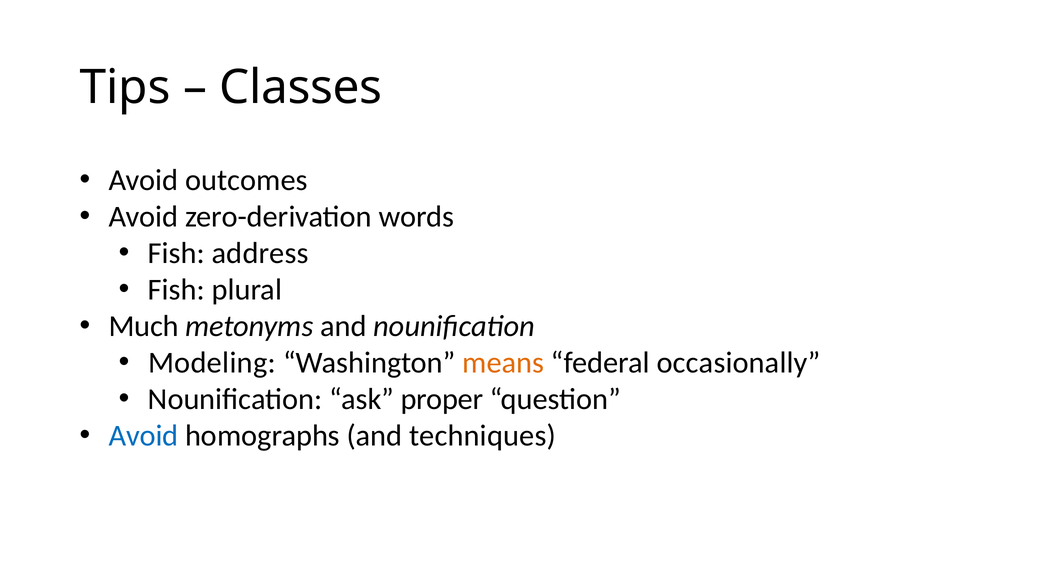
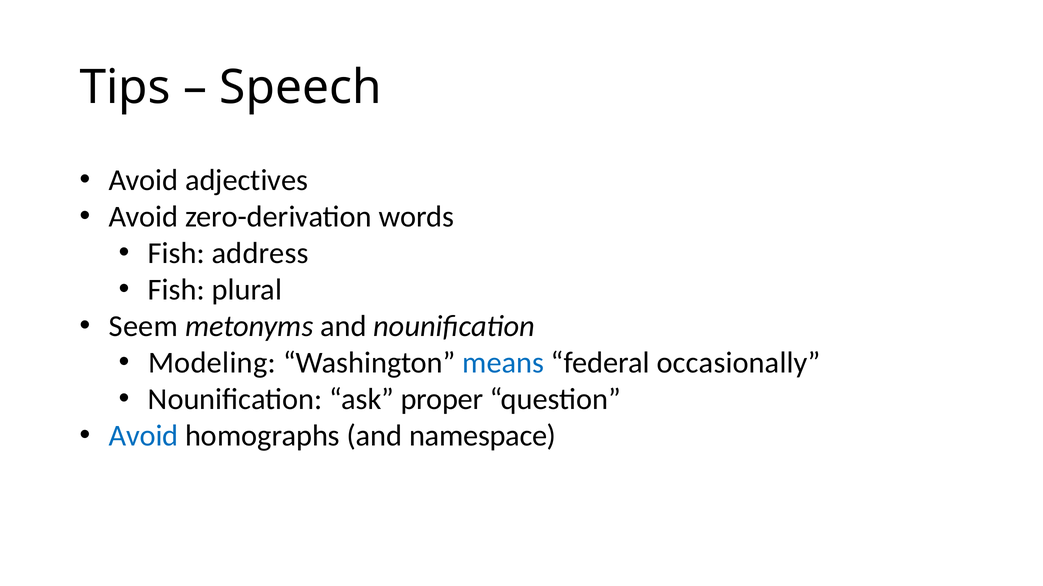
Classes: Classes -> Speech
outcomes: outcomes -> adjectives
Much: Much -> Seem
means colour: orange -> blue
techniques: techniques -> namespace
